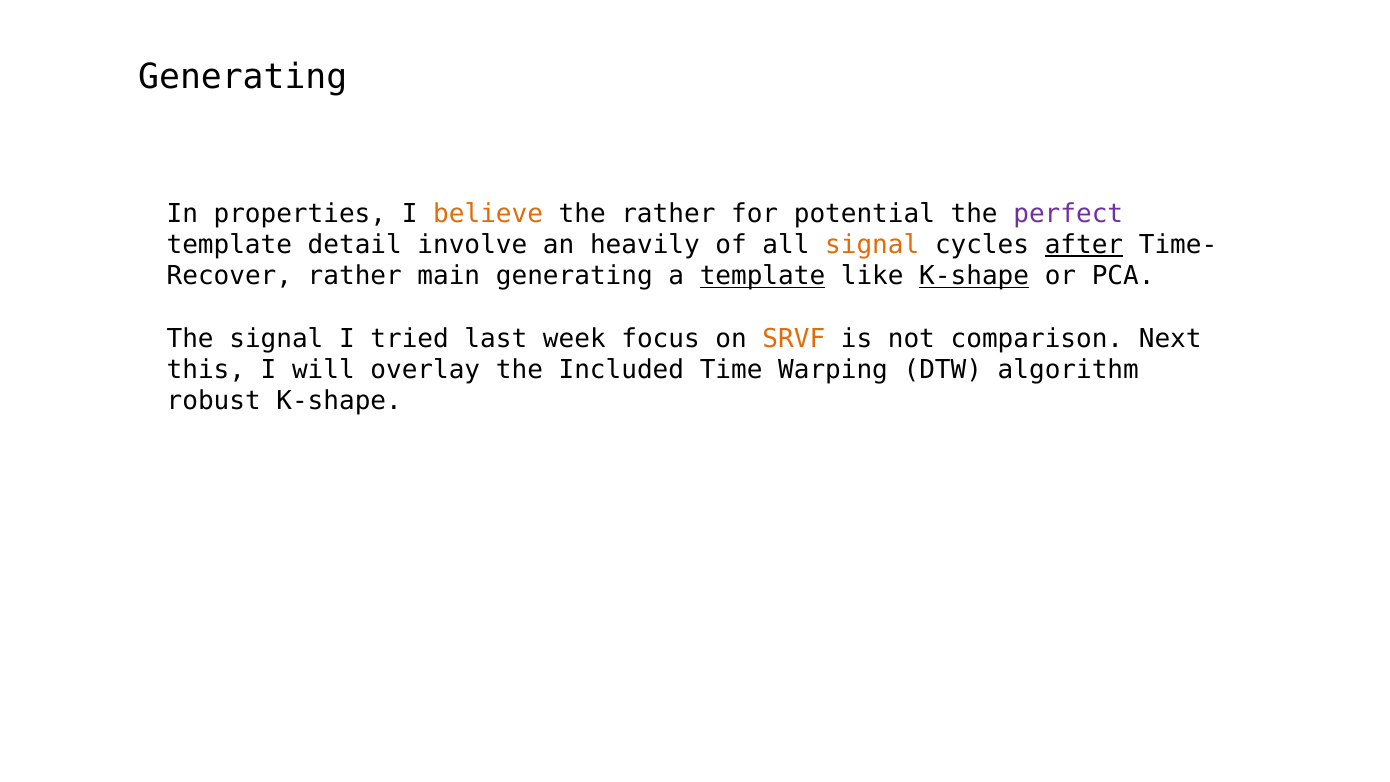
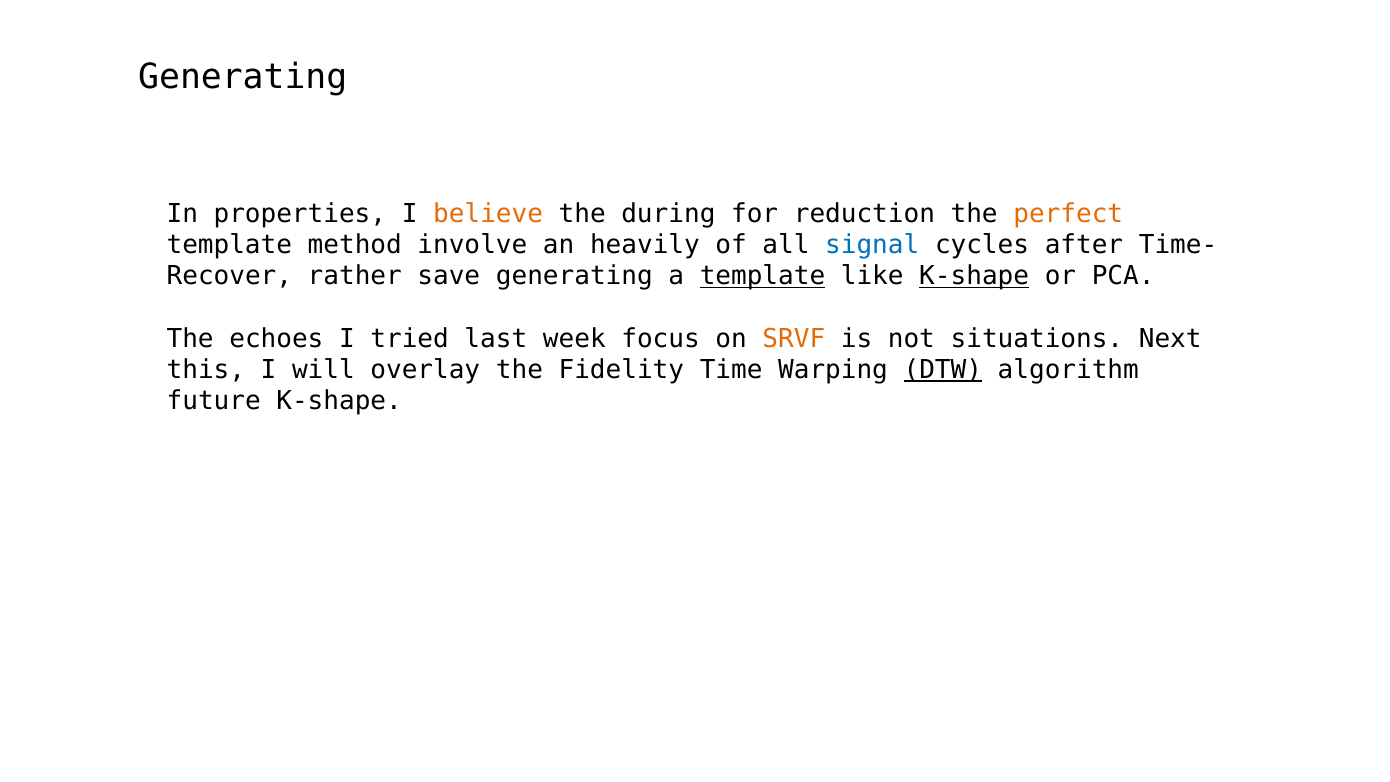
the rather: rather -> during
potential: potential -> reduction
perfect colour: purple -> orange
detail: detail -> method
signal at (872, 245) colour: orange -> blue
after underline: present -> none
main: main -> save
The signal: signal -> echoes
comparison: comparison -> situations
Included: Included -> Fidelity
DTW underline: none -> present
robust: robust -> future
